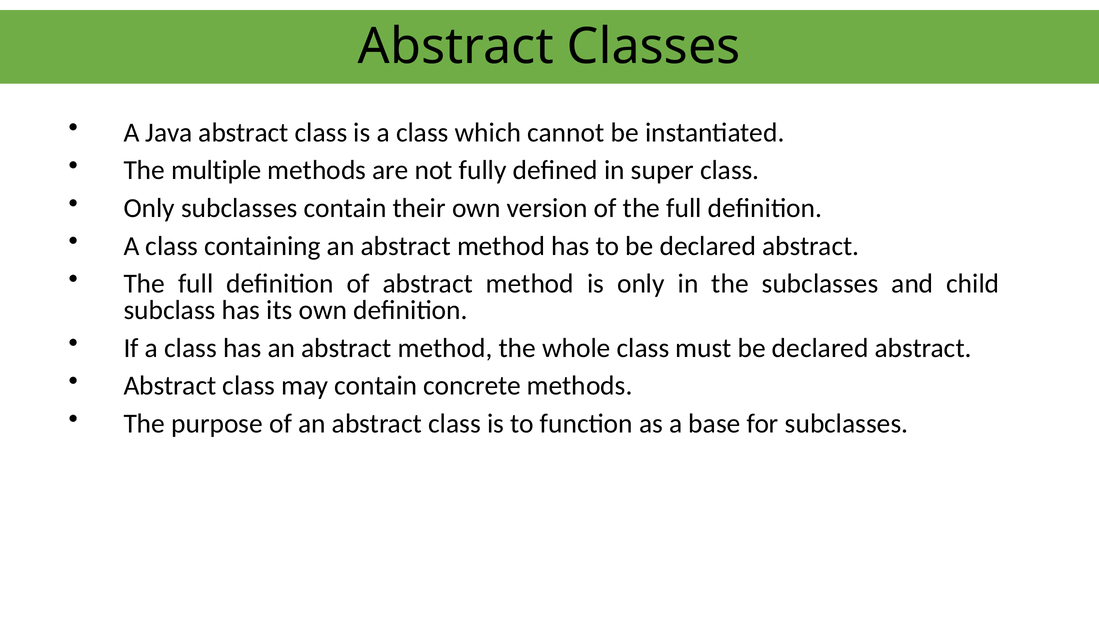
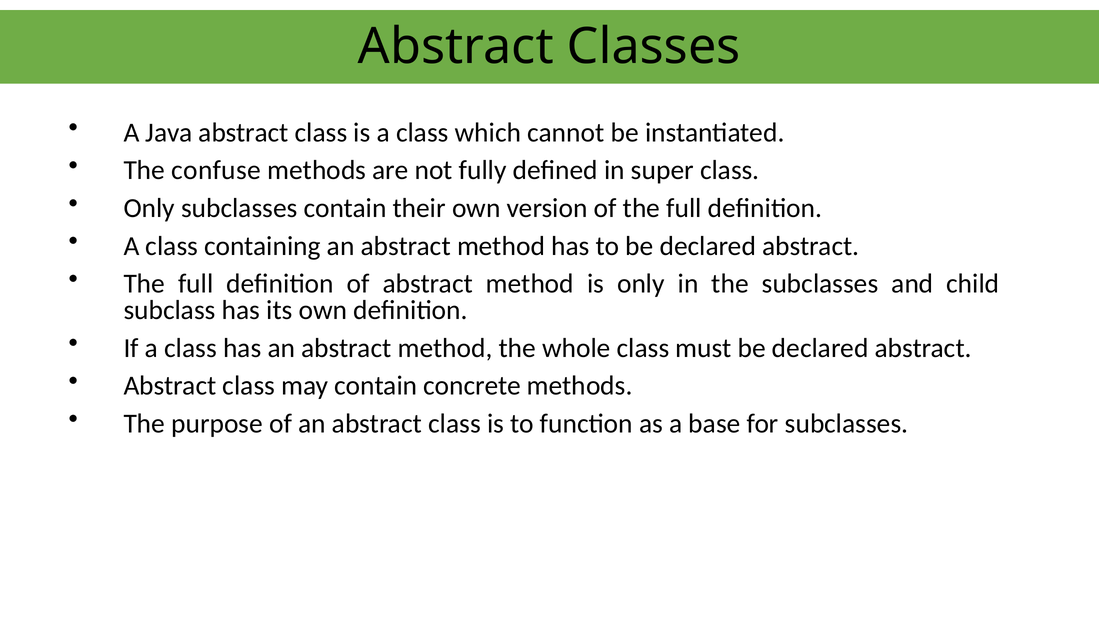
multiple: multiple -> confuse
